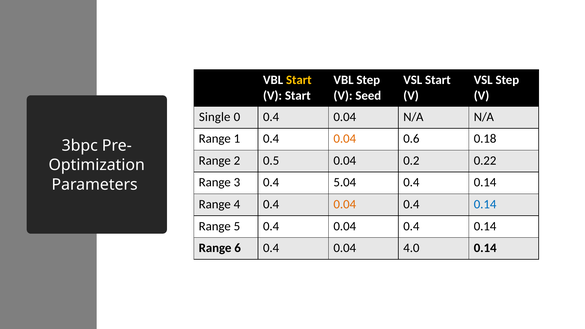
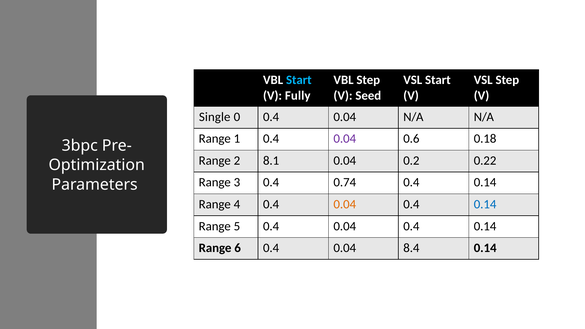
Start at (299, 80) colour: yellow -> light blue
V Start: Start -> Fully
0.04 at (345, 139) colour: orange -> purple
0.5: 0.5 -> 8.1
5.04: 5.04 -> 0.74
4.0: 4.0 -> 8.4
